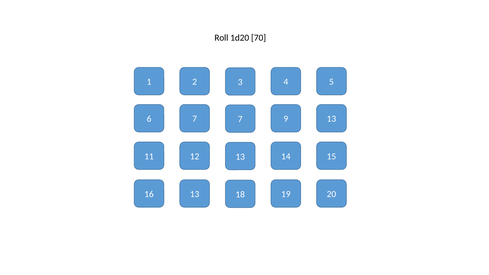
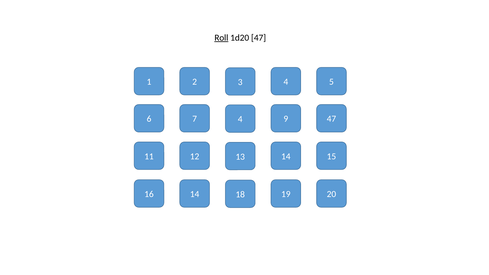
Roll underline: none -> present
1d20 70: 70 -> 47
7 7: 7 -> 4
9 13: 13 -> 47
16 13: 13 -> 14
